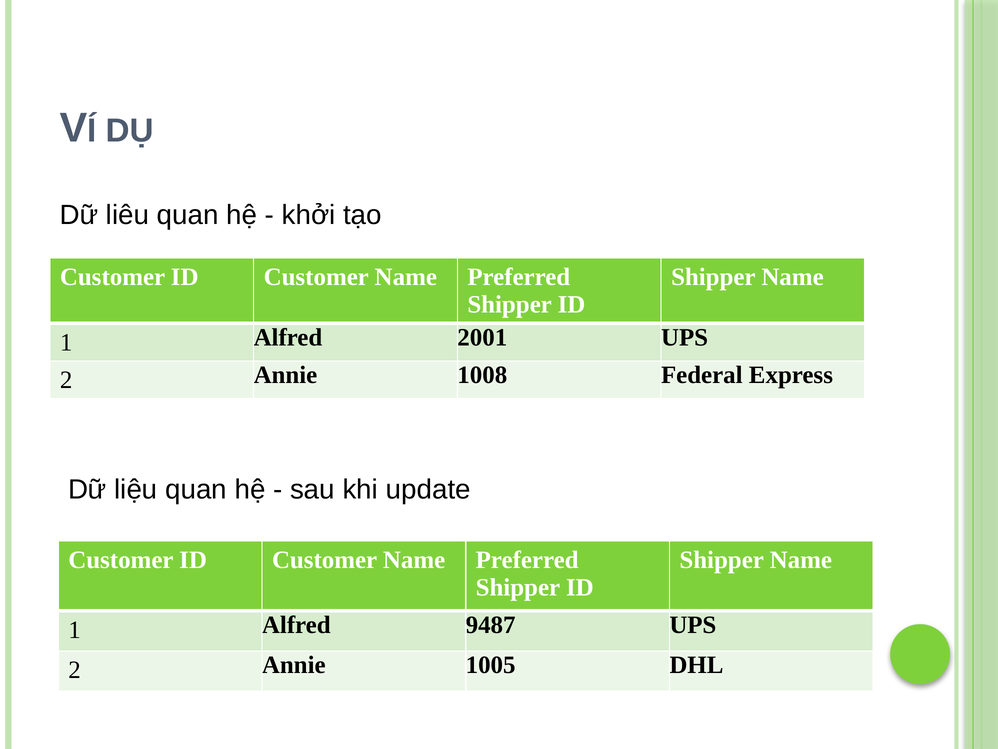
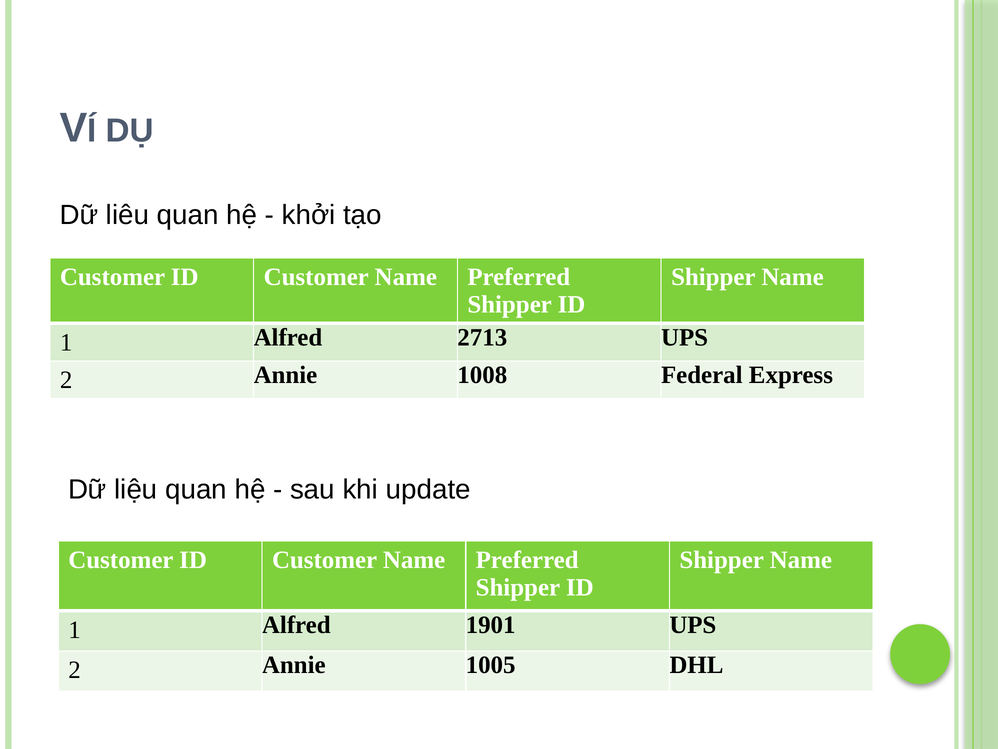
2001: 2001 -> 2713
9487: 9487 -> 1901
